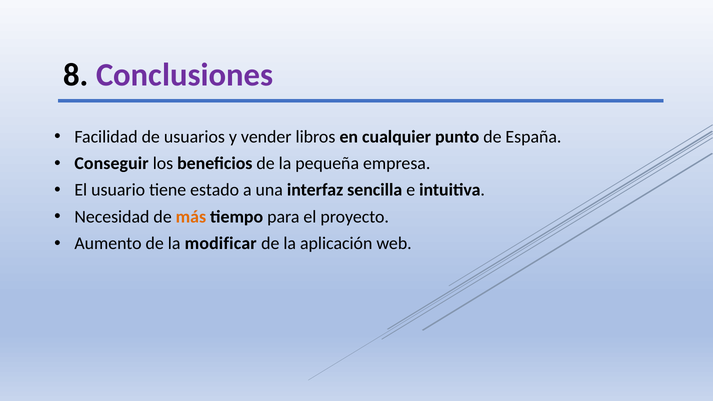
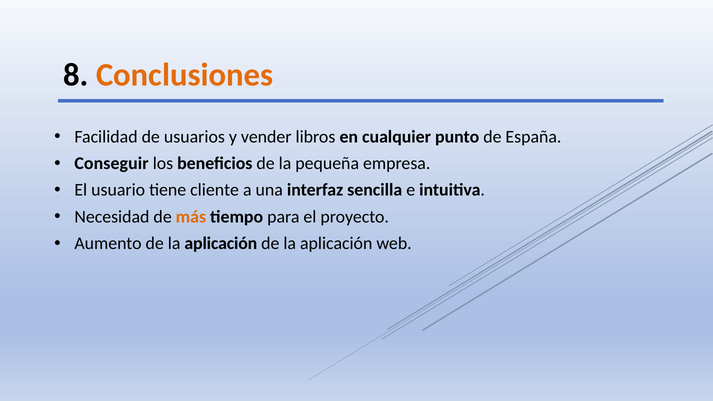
Conclusiones colour: purple -> orange
estado: estado -> cliente
Aumento de la modificar: modificar -> aplicación
